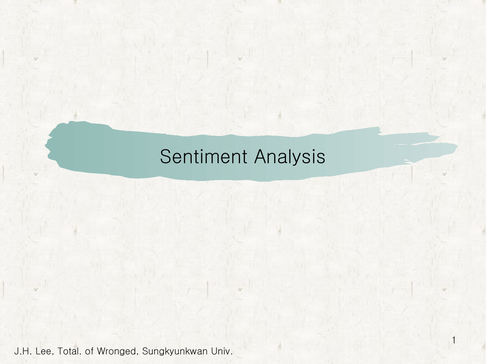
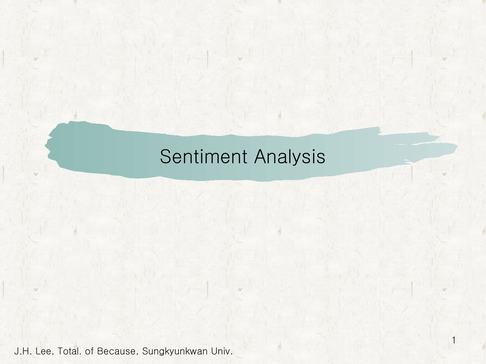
Wronged: Wronged -> Because
